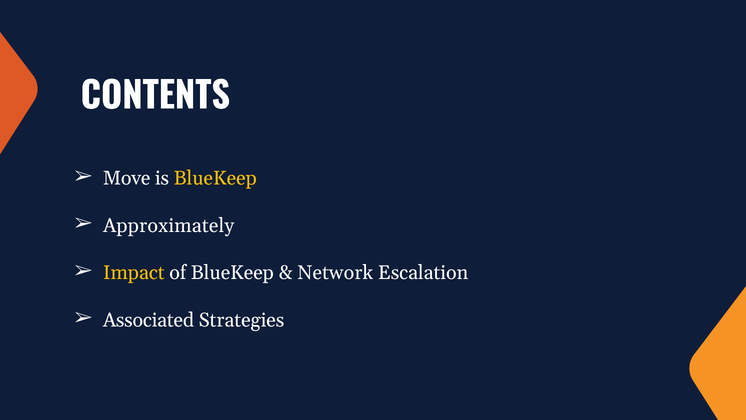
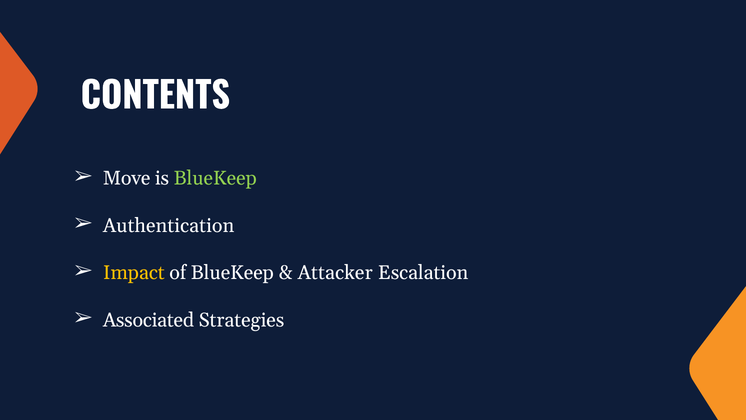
BlueKeep at (215, 178) colour: yellow -> light green
Approximately: Approximately -> Authentication
Network: Network -> Attacker
